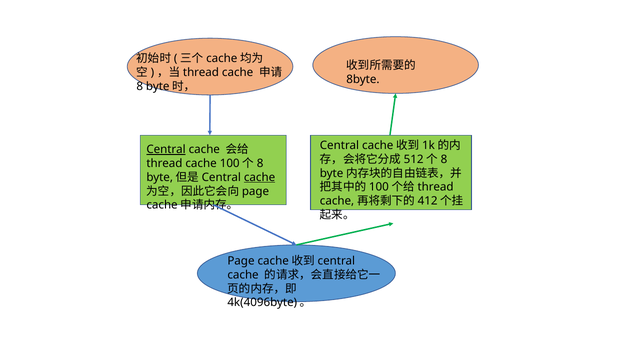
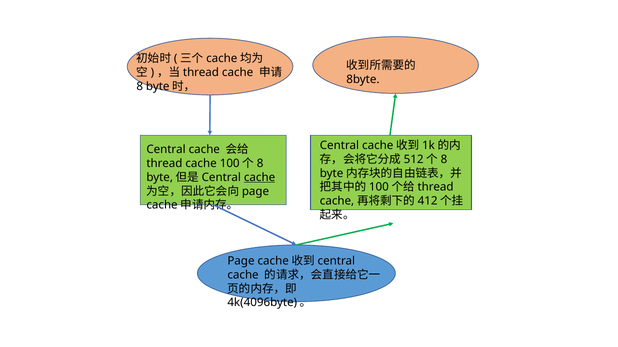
Central at (166, 150) underline: present -> none
